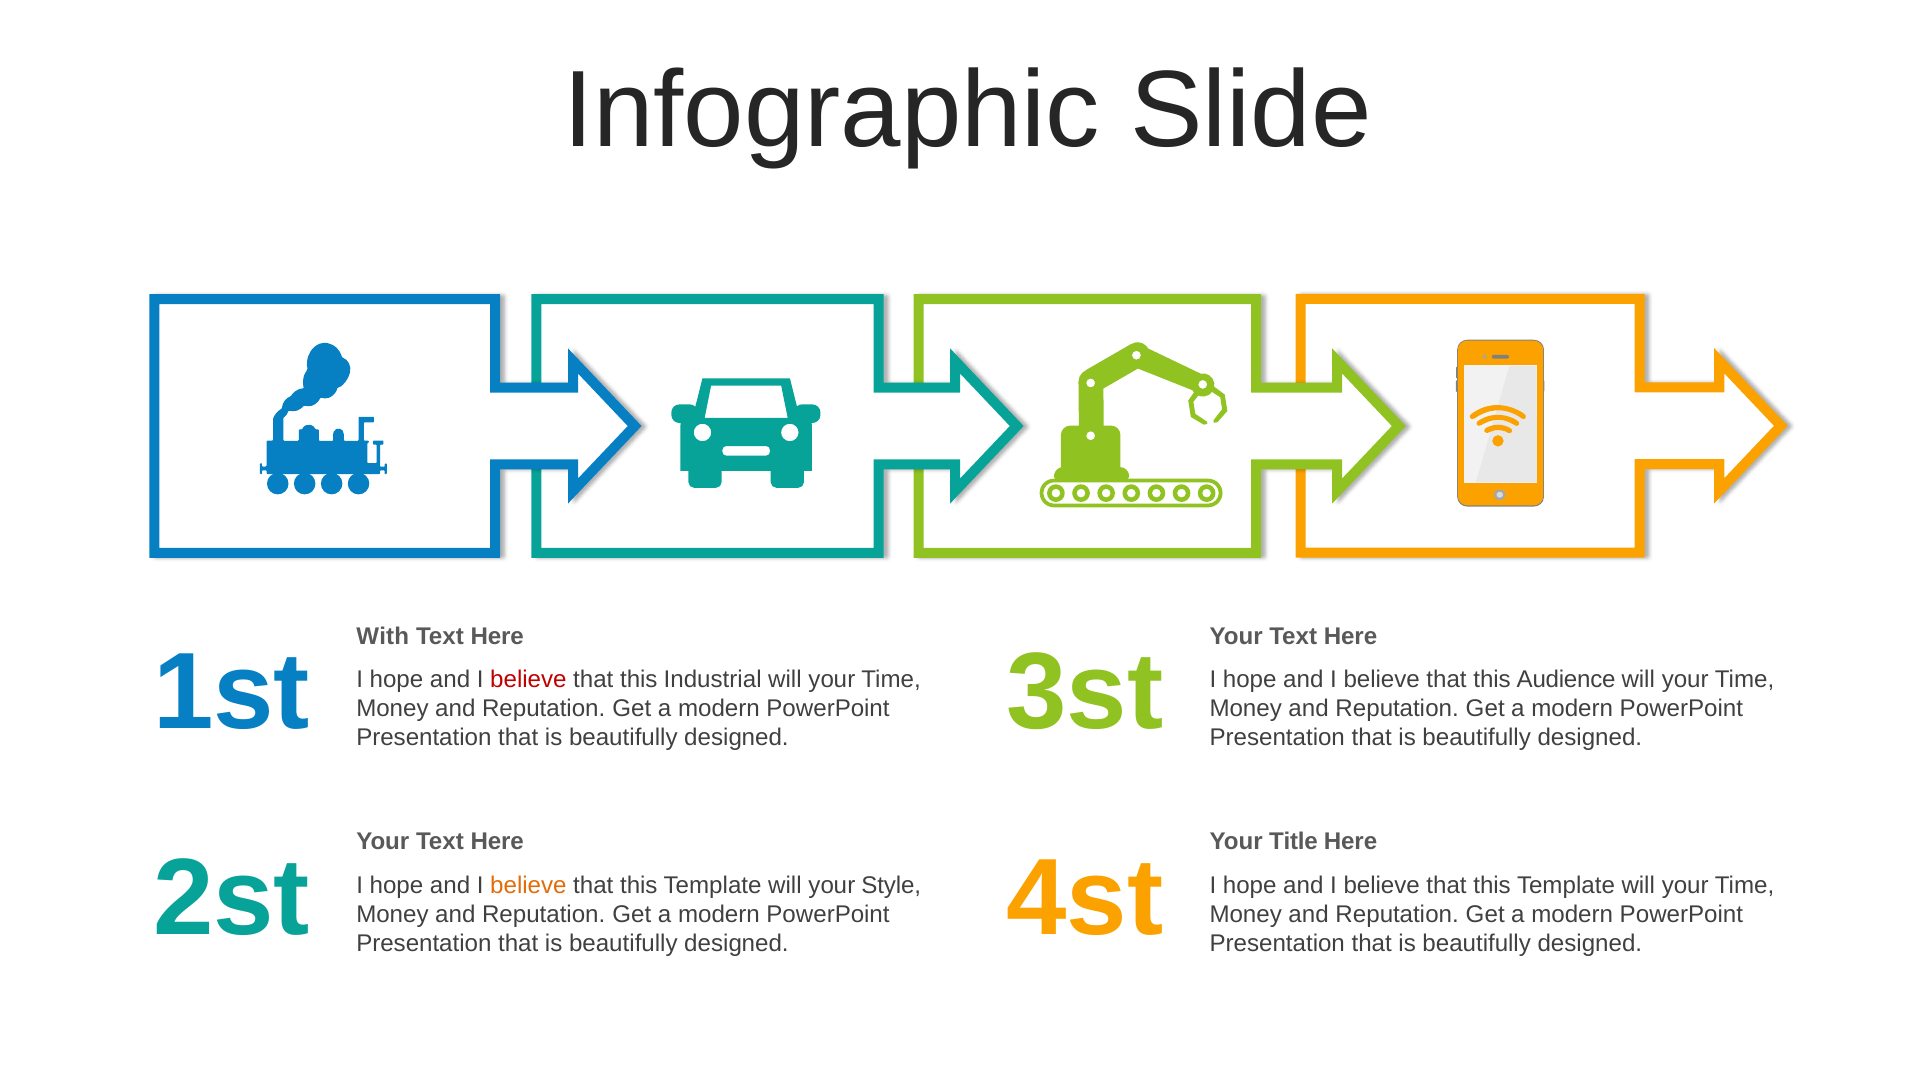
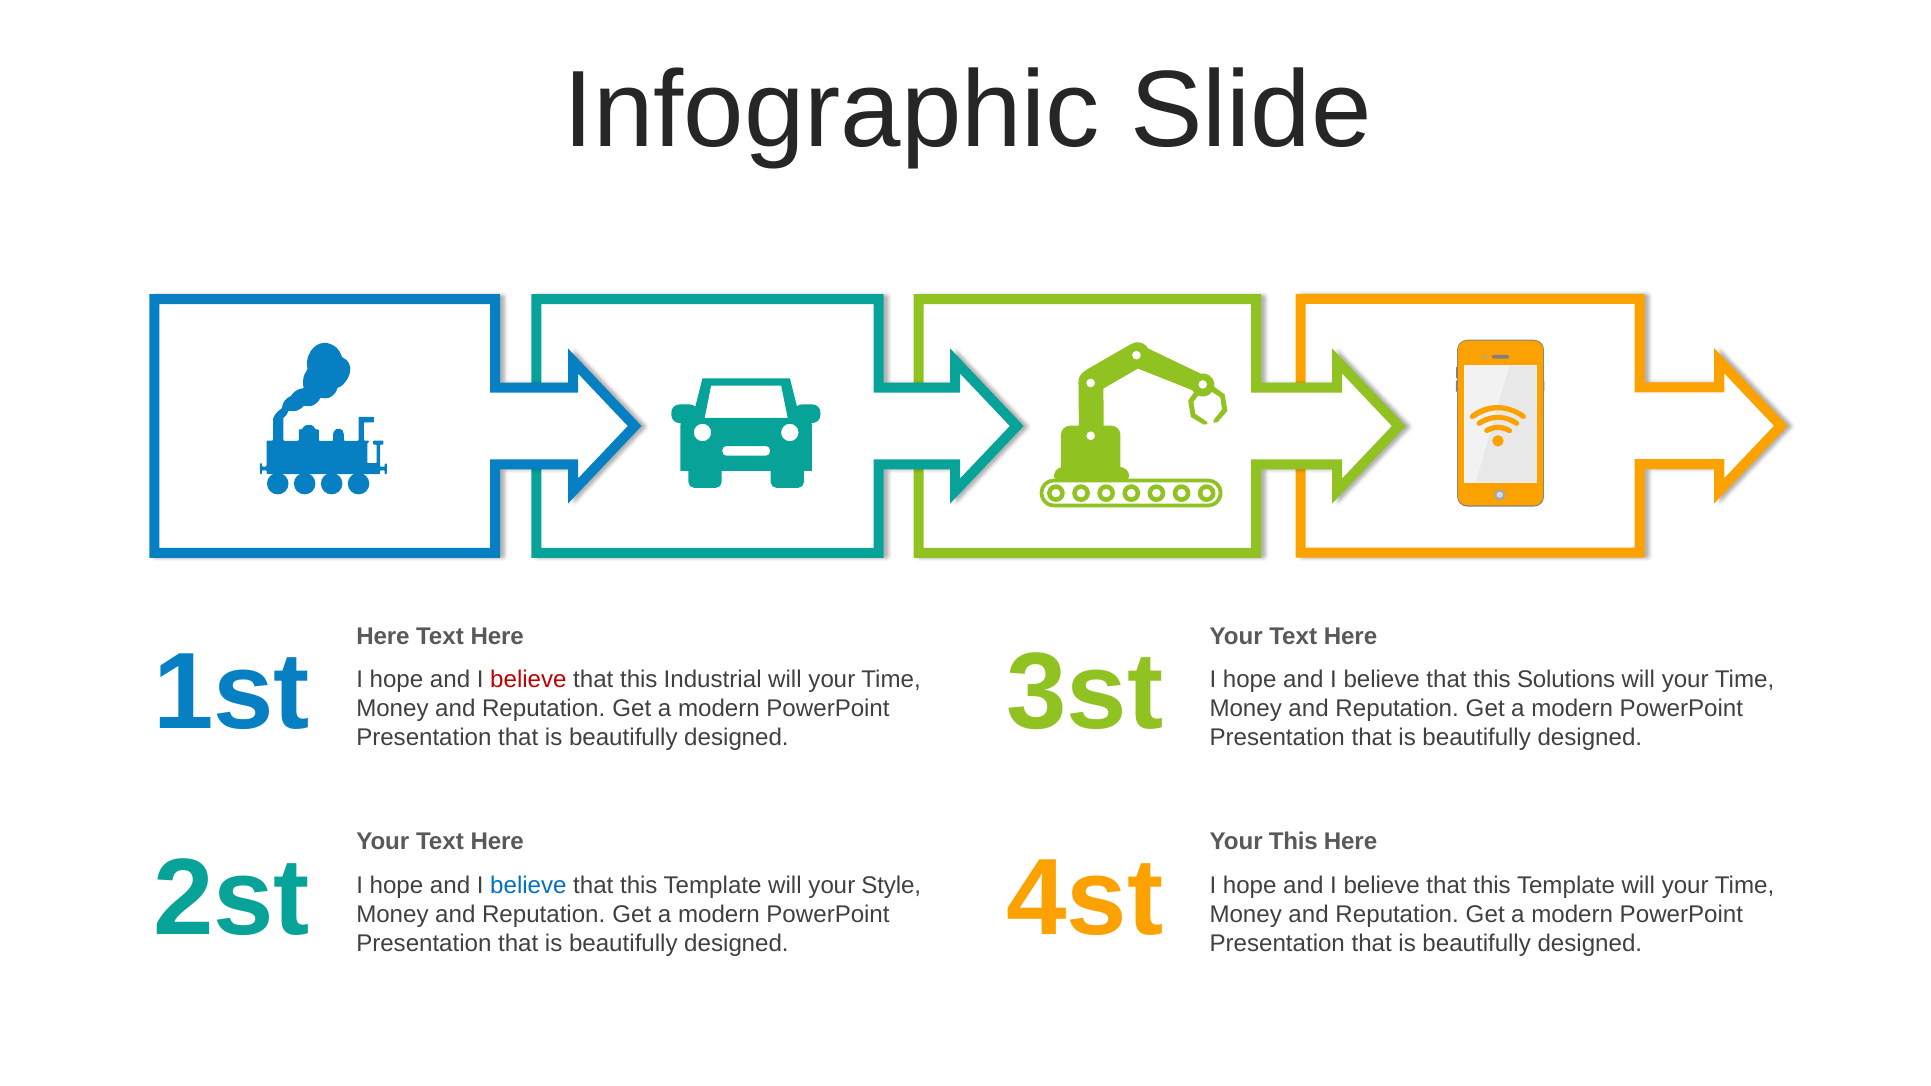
With at (383, 636): With -> Here
Audience: Audience -> Solutions
Your Title: Title -> This
believe at (528, 886) colour: orange -> blue
